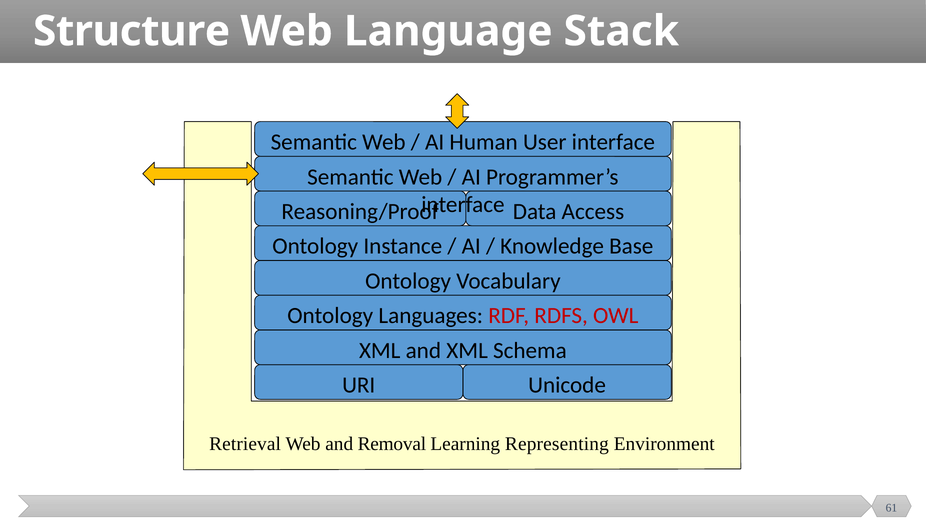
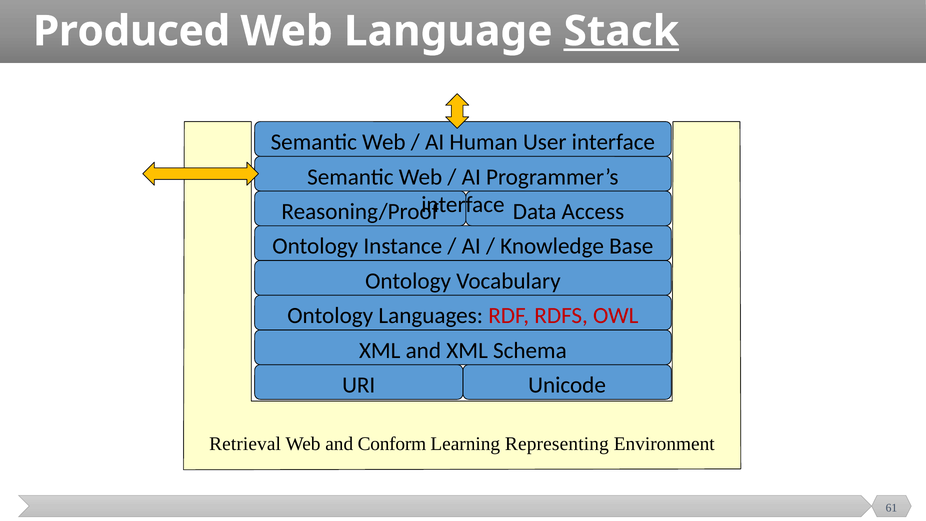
Structure: Structure -> Produced
Stack underline: none -> present
Removal: Removal -> Conform
